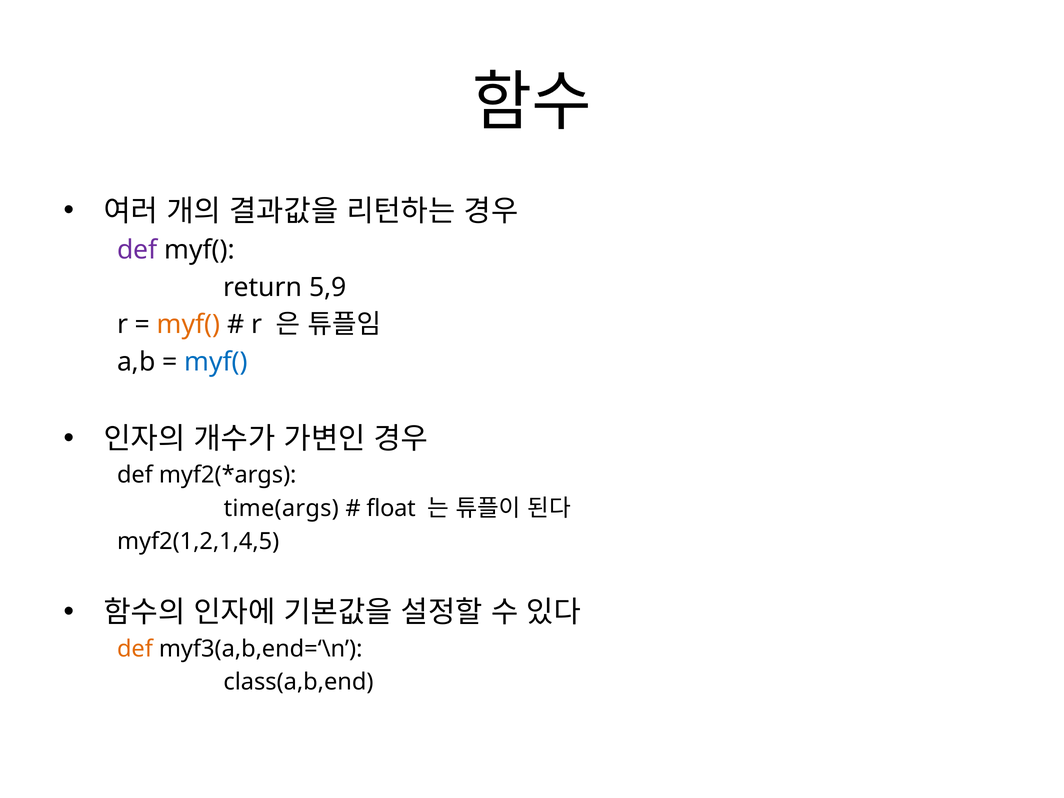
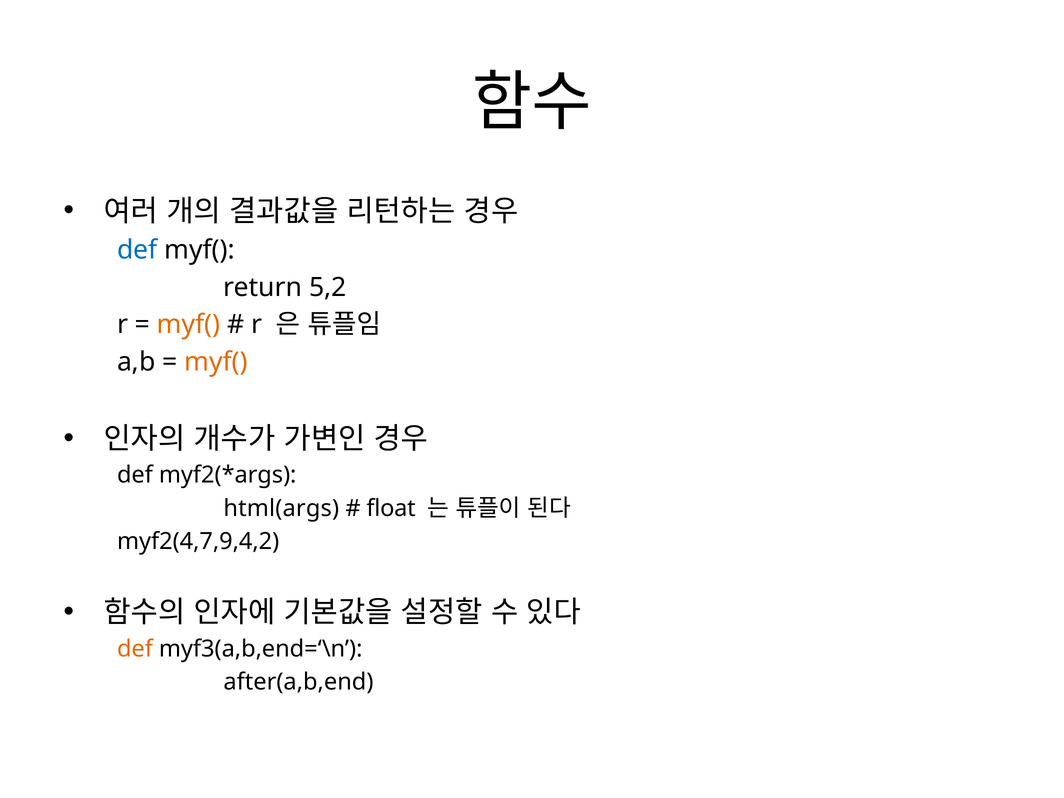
def at (137, 250) colour: purple -> blue
5,9: 5,9 -> 5,2
myf( at (216, 362) colour: blue -> orange
time(args: time(args -> html(args
myf2(1,2,1,4,5: myf2(1,2,1,4,5 -> myf2(4,7,9,4,2
class(a,b,end: class(a,b,end -> after(a,b,end
